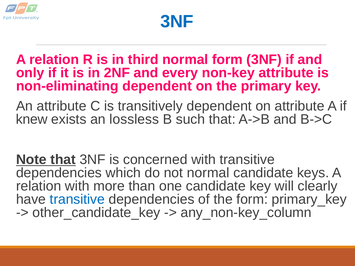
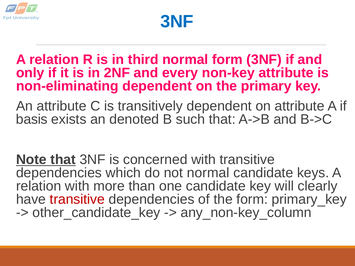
knew: knew -> basis
lossless: lossless -> denoted
transitive at (77, 200) colour: blue -> red
